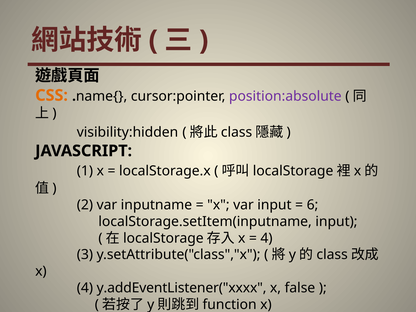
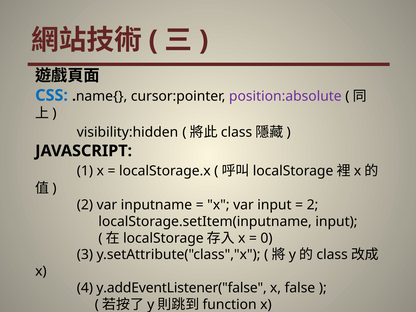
CSS colour: orange -> blue
6 at (313, 205): 6 -> 2
4 at (267, 238): 4 -> 0
y.addEventListener("xxxx: y.addEventListener("xxxx -> y.addEventListener("false
